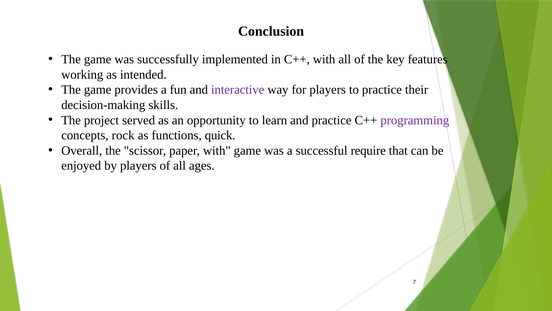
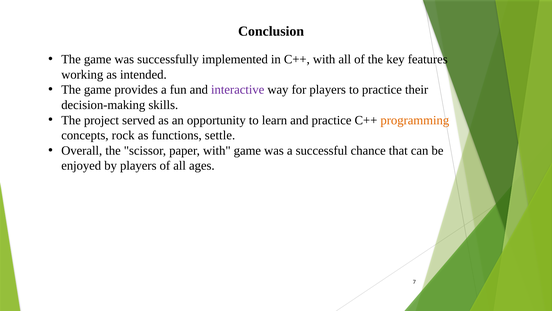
programming colour: purple -> orange
quick: quick -> settle
require: require -> chance
